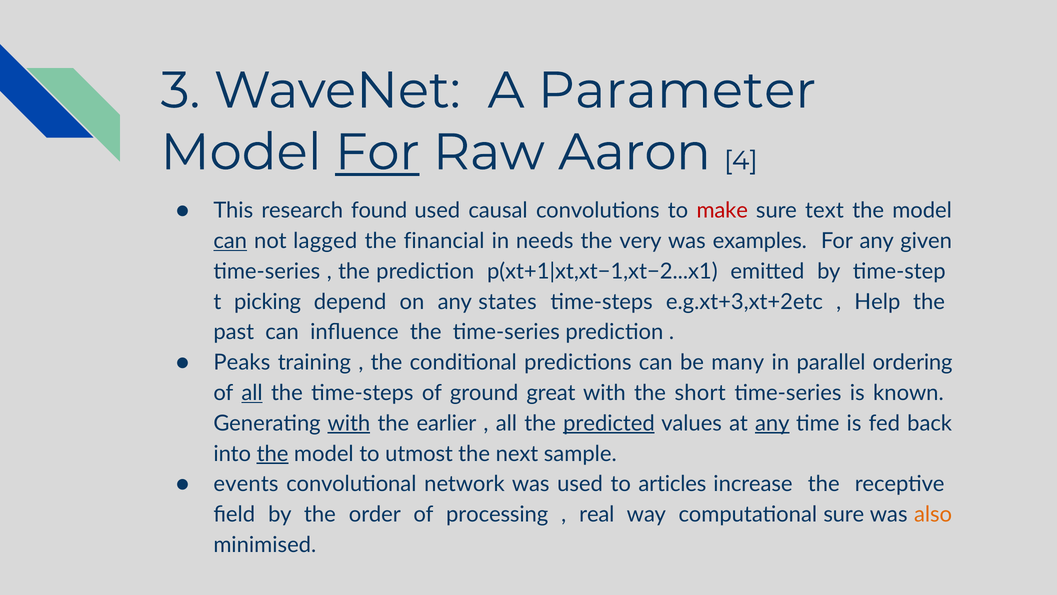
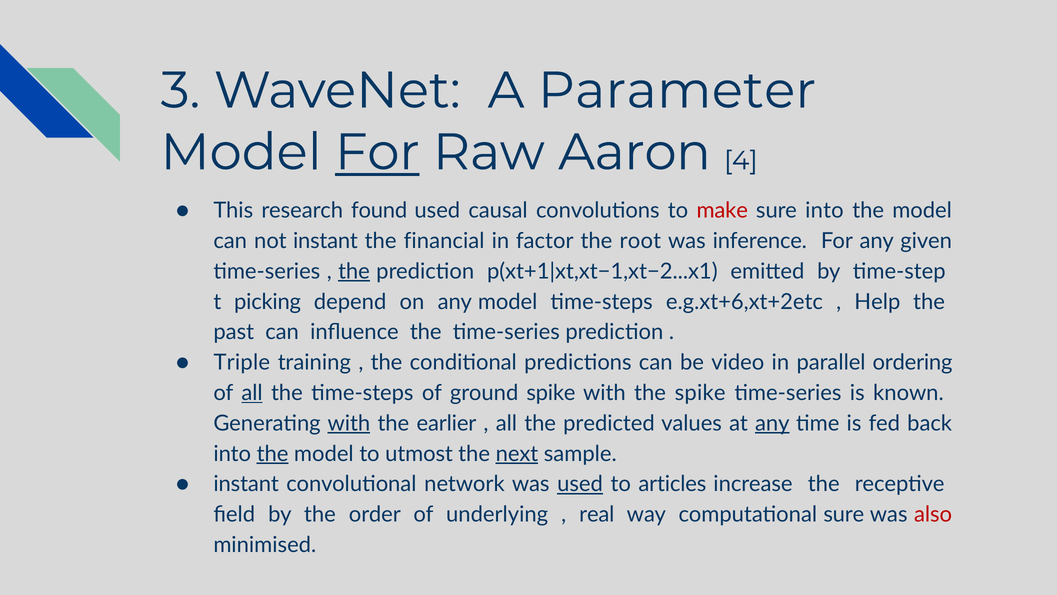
sure text: text -> into
can at (230, 241) underline: present -> none
not lagged: lagged -> instant
needs: needs -> factor
very: very -> root
examples: examples -> inference
the at (354, 271) underline: none -> present
any states: states -> model
e.g.xt+3,xt+2etc: e.g.xt+3,xt+2etc -> e.g.xt+6,xt+2etc
Peaks: Peaks -> Triple
many: many -> video
ground great: great -> spike
the short: short -> spike
predicted underline: present -> none
next underline: none -> present
events at (246, 484): events -> instant
used at (580, 484) underline: none -> present
processing: processing -> underlying
also colour: orange -> red
